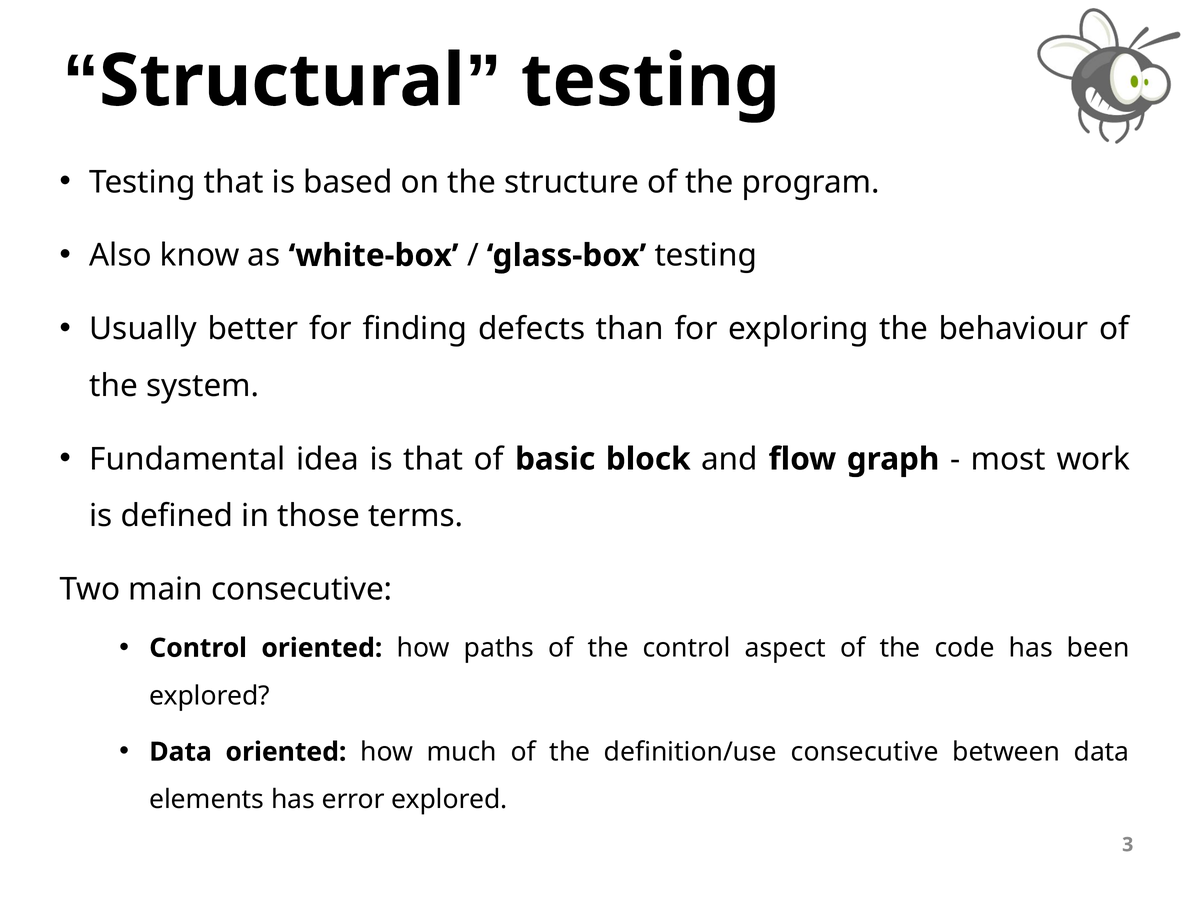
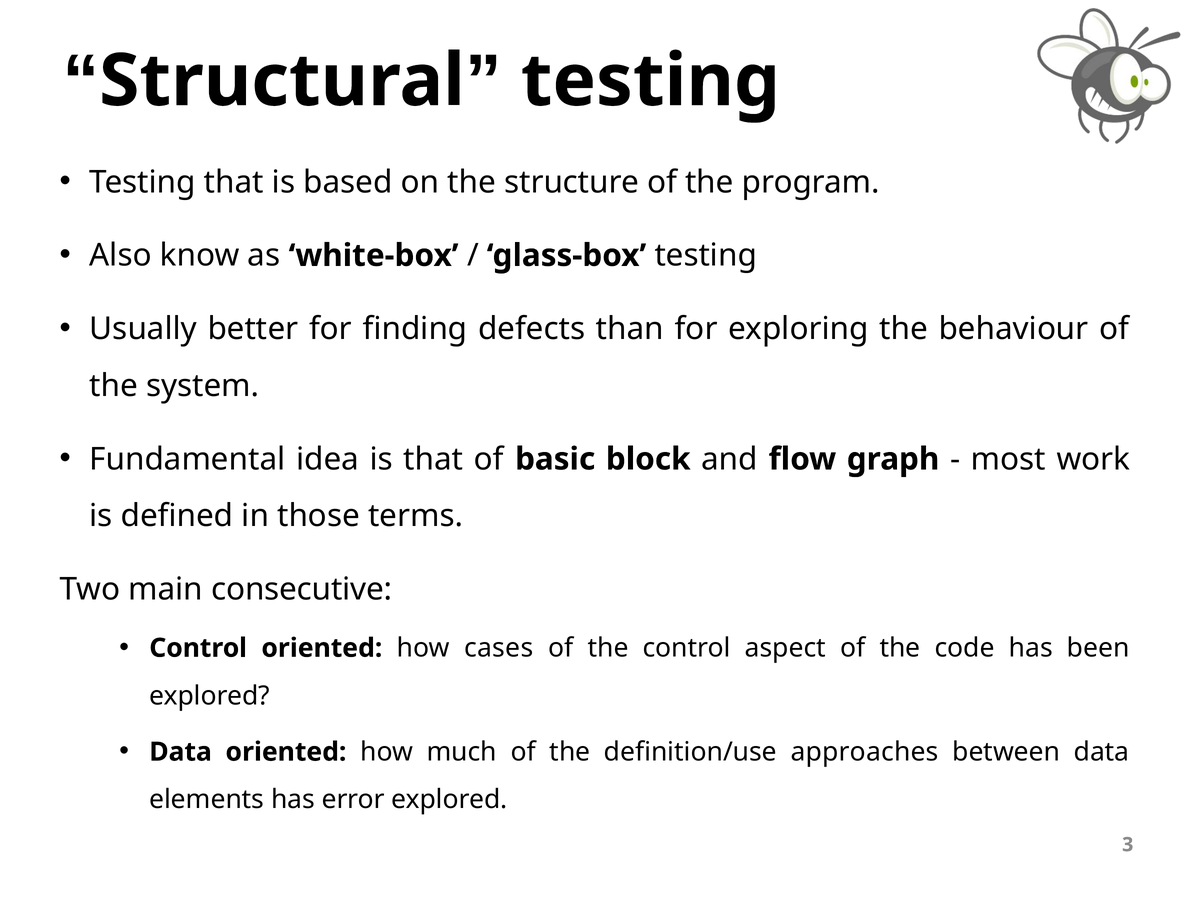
paths: paths -> cases
definition/use consecutive: consecutive -> approaches
